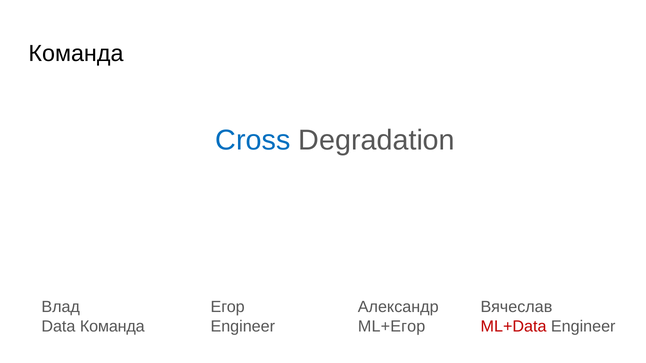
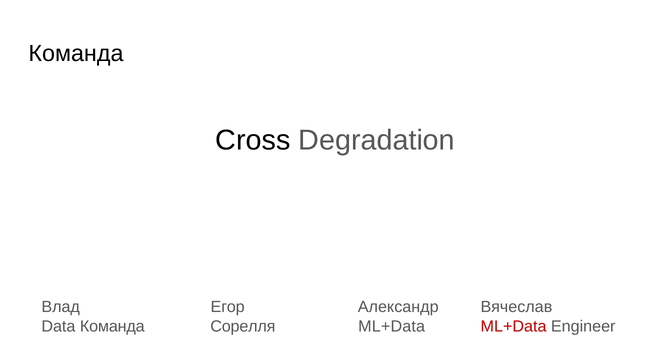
Cross colour: blue -> black
Engineer at (243, 327): Engineer -> Сорелля
ML+Егор at (392, 327): ML+Егор -> ML+Data
